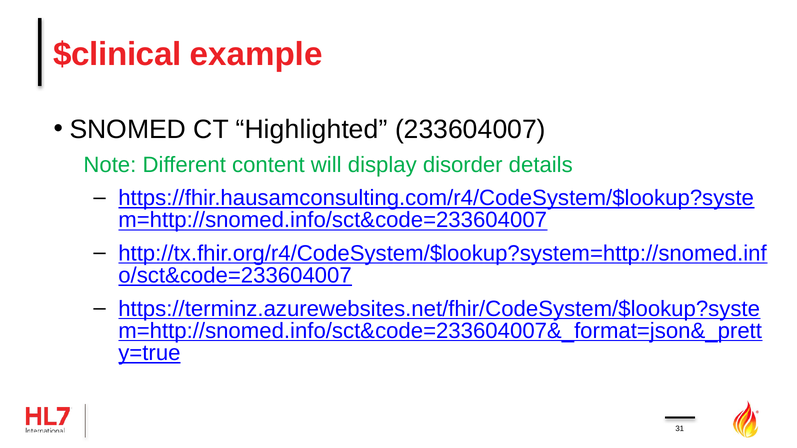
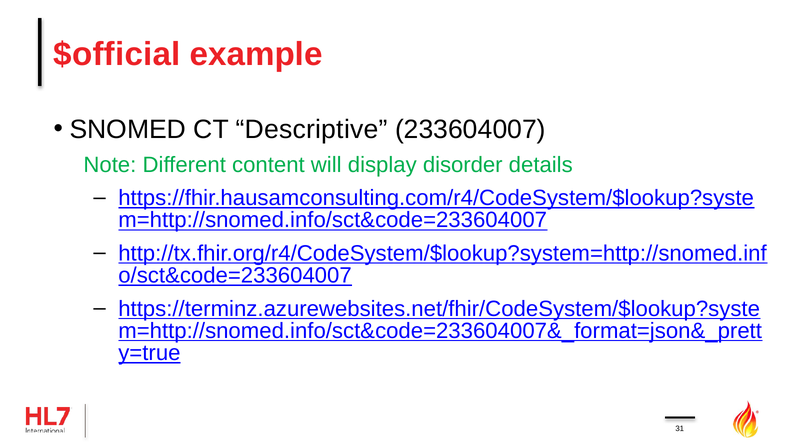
$clinical: $clinical -> $official
Highlighted: Highlighted -> Descriptive
